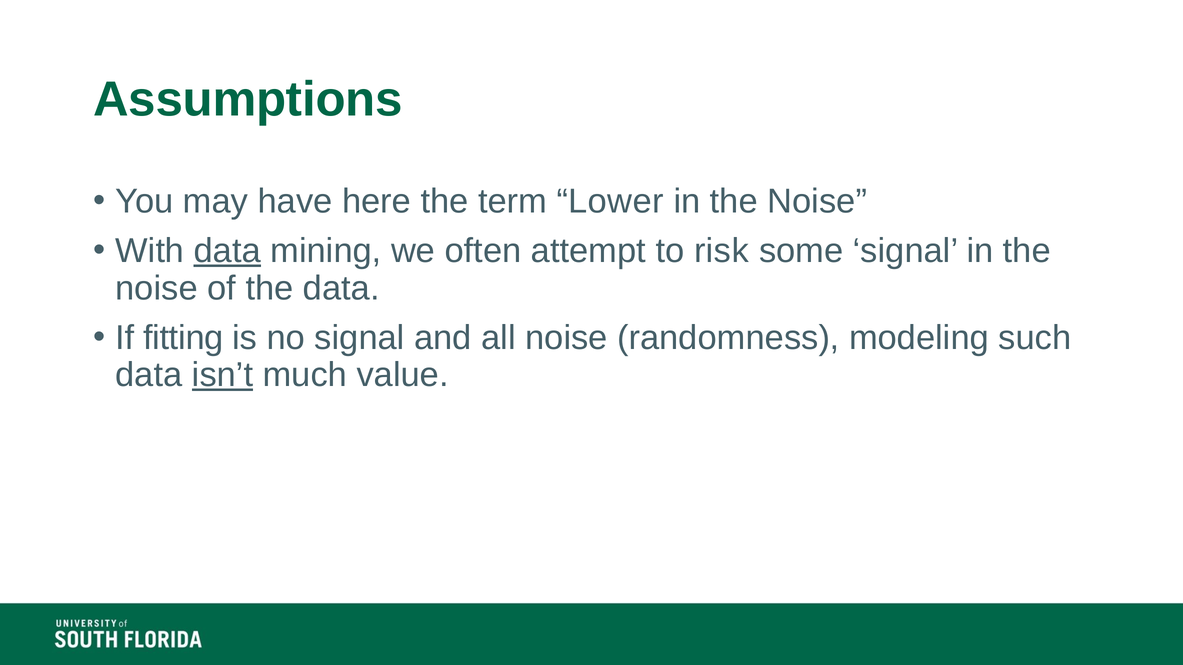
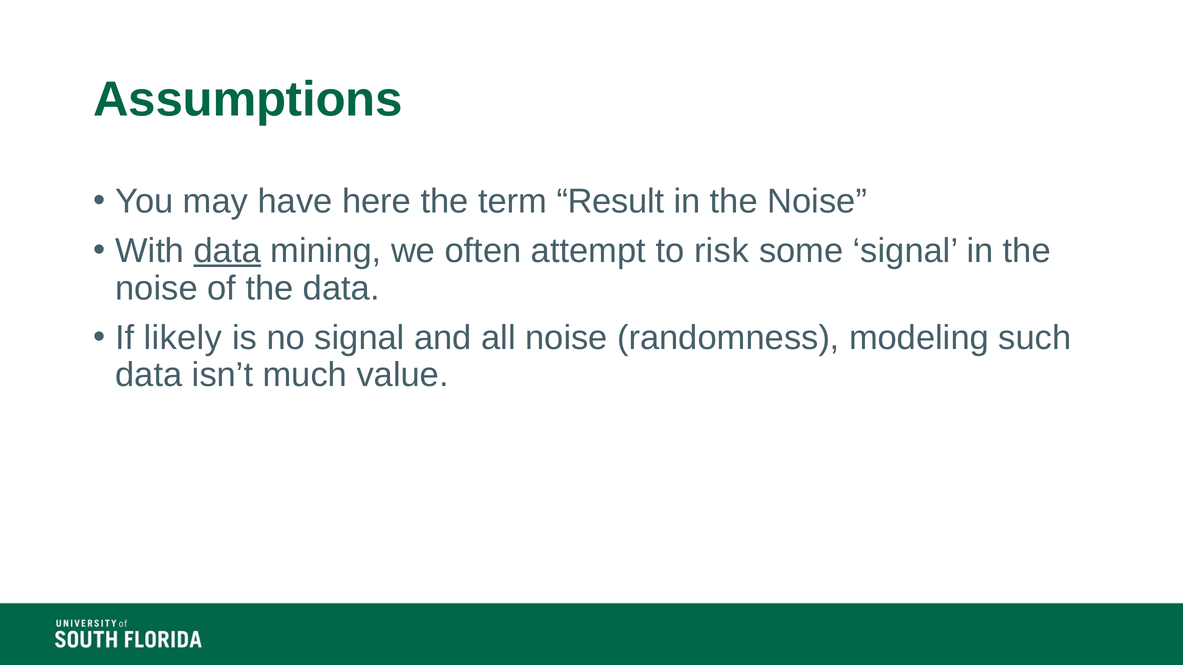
Lower: Lower -> Result
fitting: fitting -> likely
isn’t underline: present -> none
